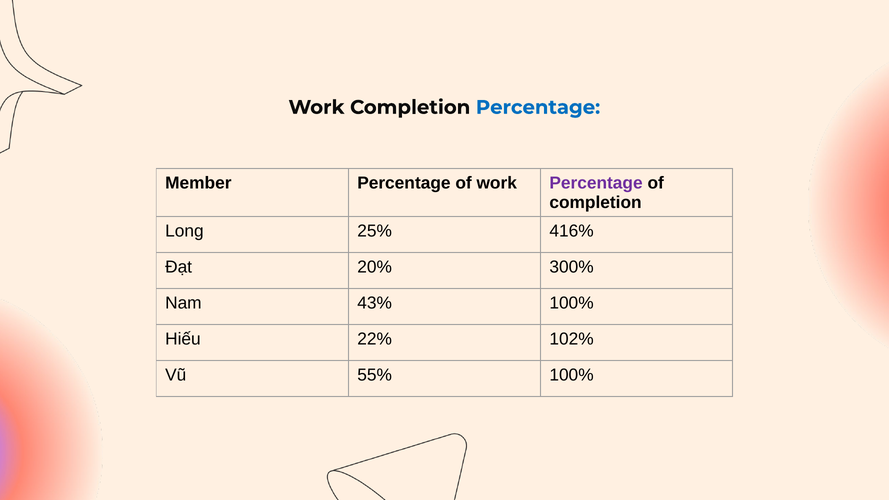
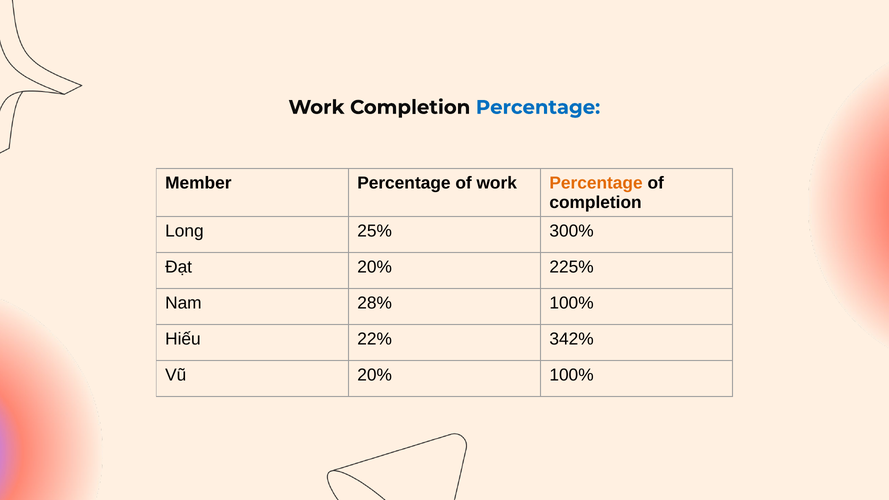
Percentage at (596, 183) colour: purple -> orange
416%: 416% -> 300%
300%: 300% -> 225%
43%: 43% -> 28%
102%: 102% -> 342%
Vũ 55%: 55% -> 20%
